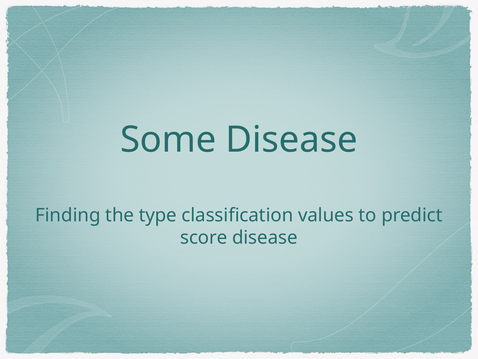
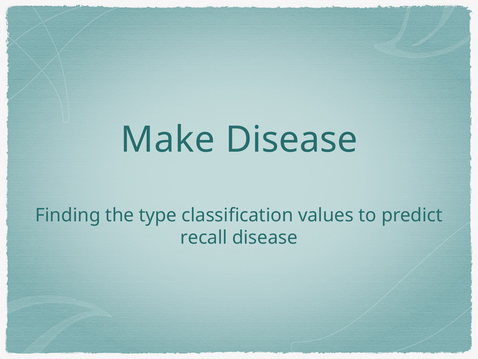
Some: Some -> Make
score: score -> recall
